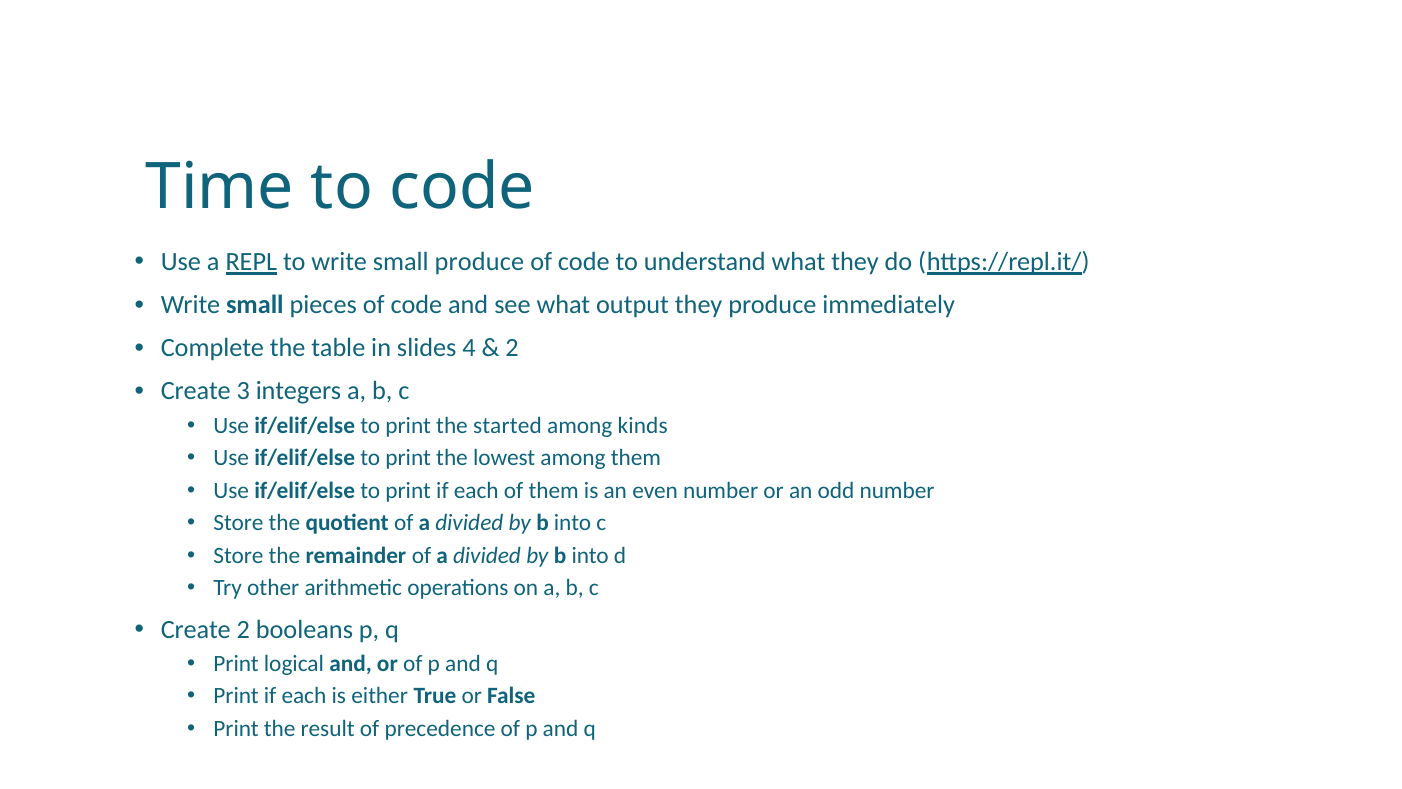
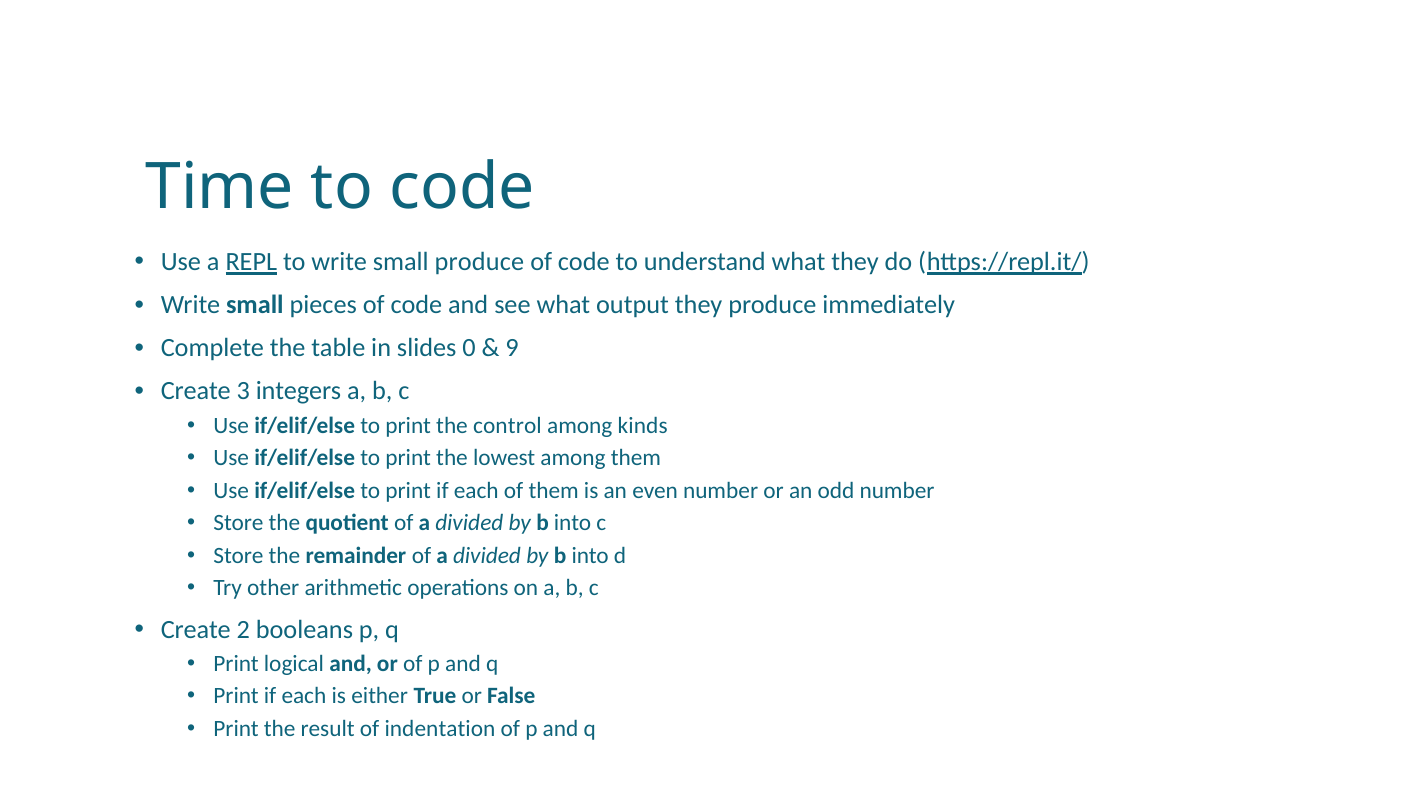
4: 4 -> 0
2 at (512, 348): 2 -> 9
started: started -> control
precedence: precedence -> indentation
